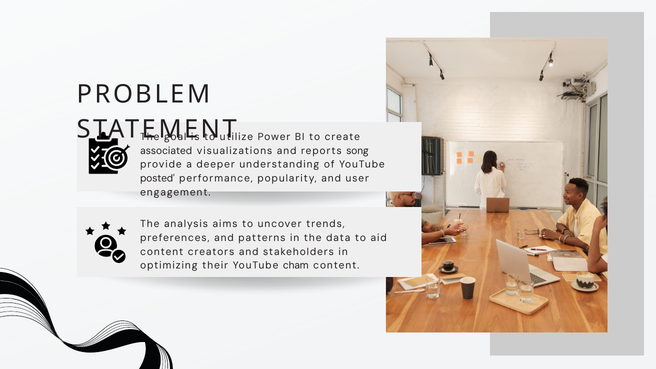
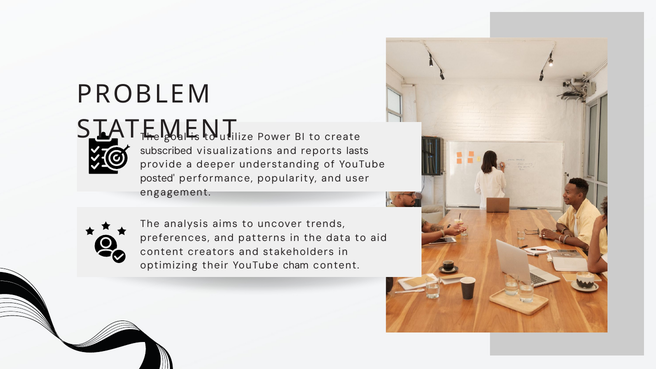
associated: associated -> subscribed
song: song -> lasts
